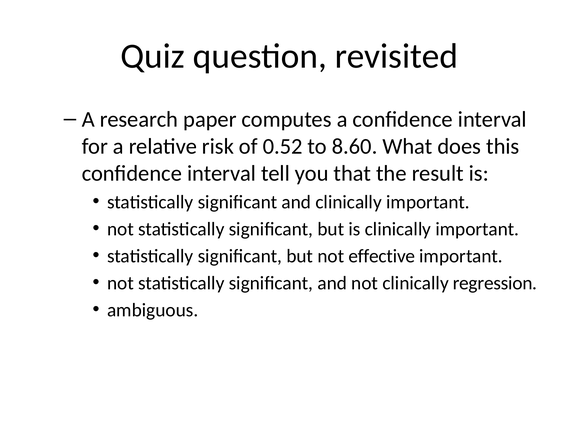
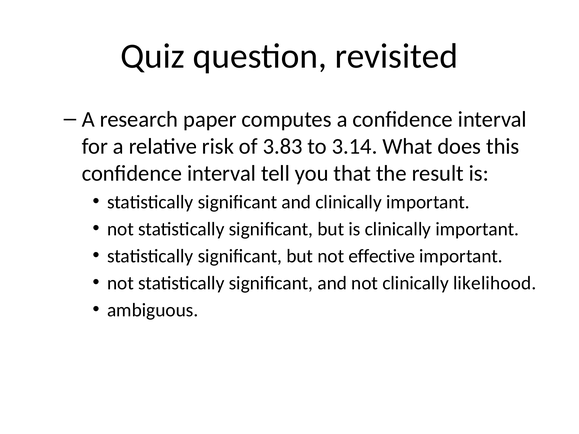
0.52: 0.52 -> 3.83
8.60: 8.60 -> 3.14
regression: regression -> likelihood
